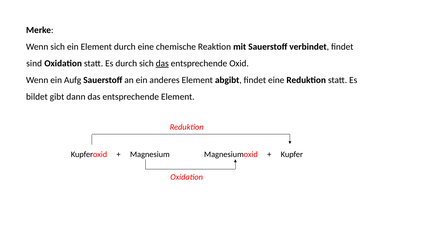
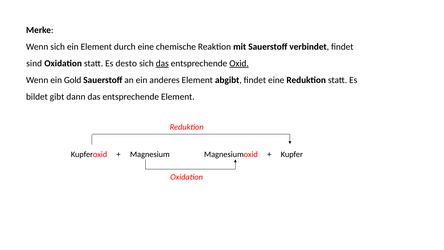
Es durch: durch -> desto
Oxid underline: none -> present
Aufg: Aufg -> Gold
